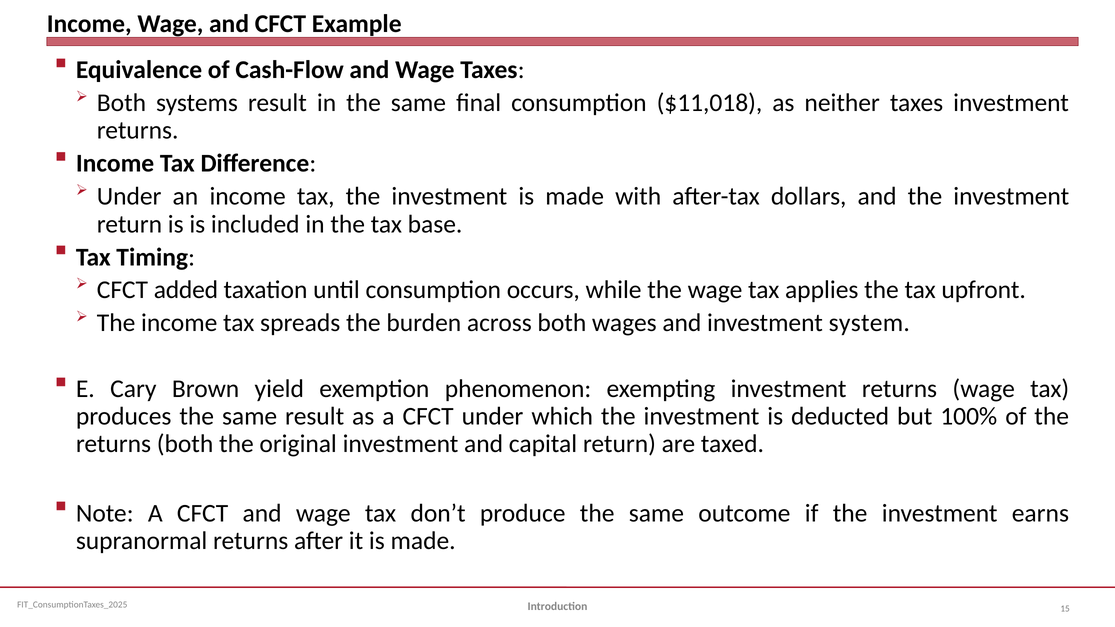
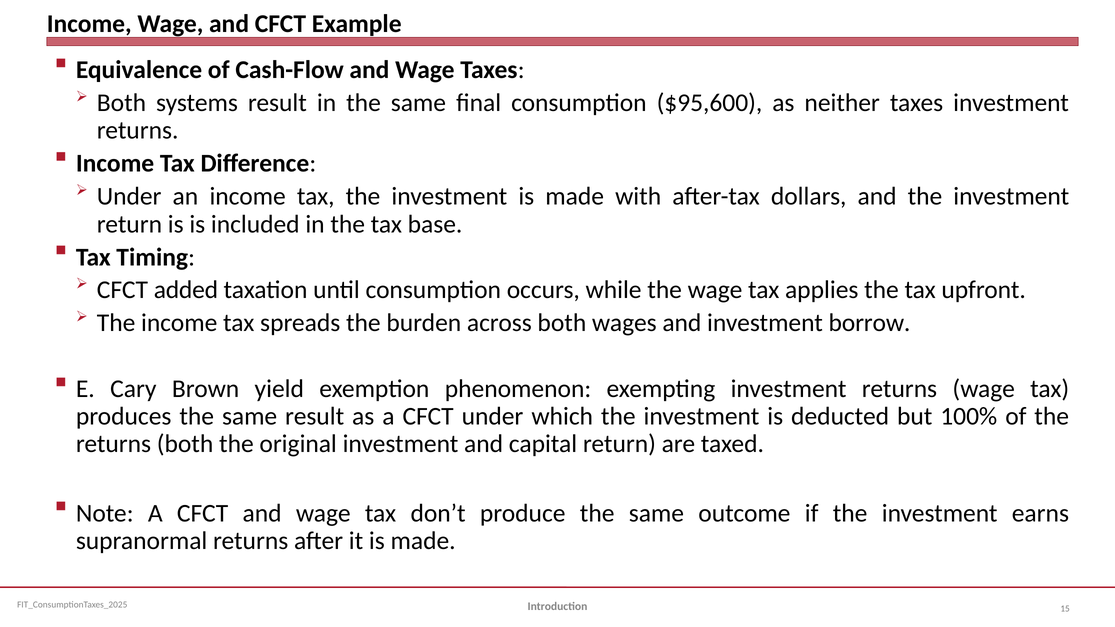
$11,018: $11,018 -> $95,600
system: system -> borrow
